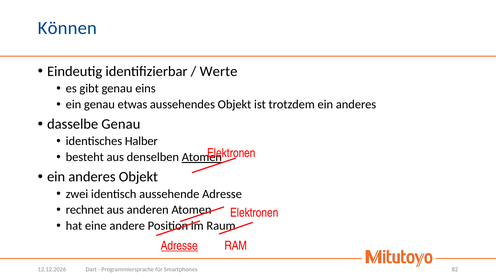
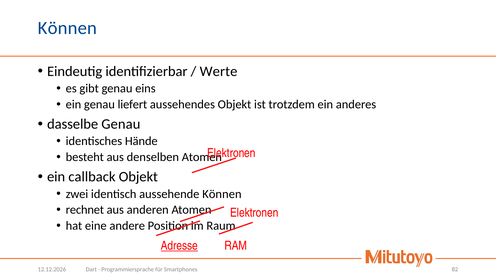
etwas: etwas -> liefert
Halber: Halber -> Hände
Atomen at (202, 157) underline: present -> none
anderes at (92, 177): anderes -> callback
aussehende Adresse: Adresse -> Können
